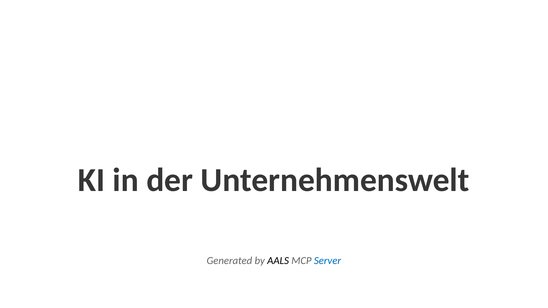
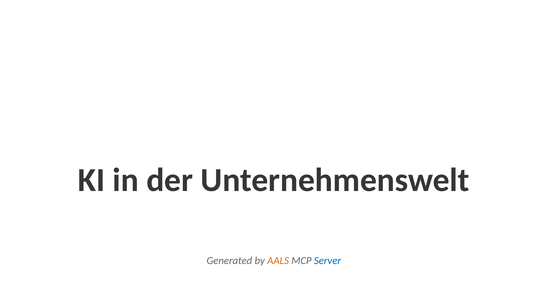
AALS colour: black -> orange
